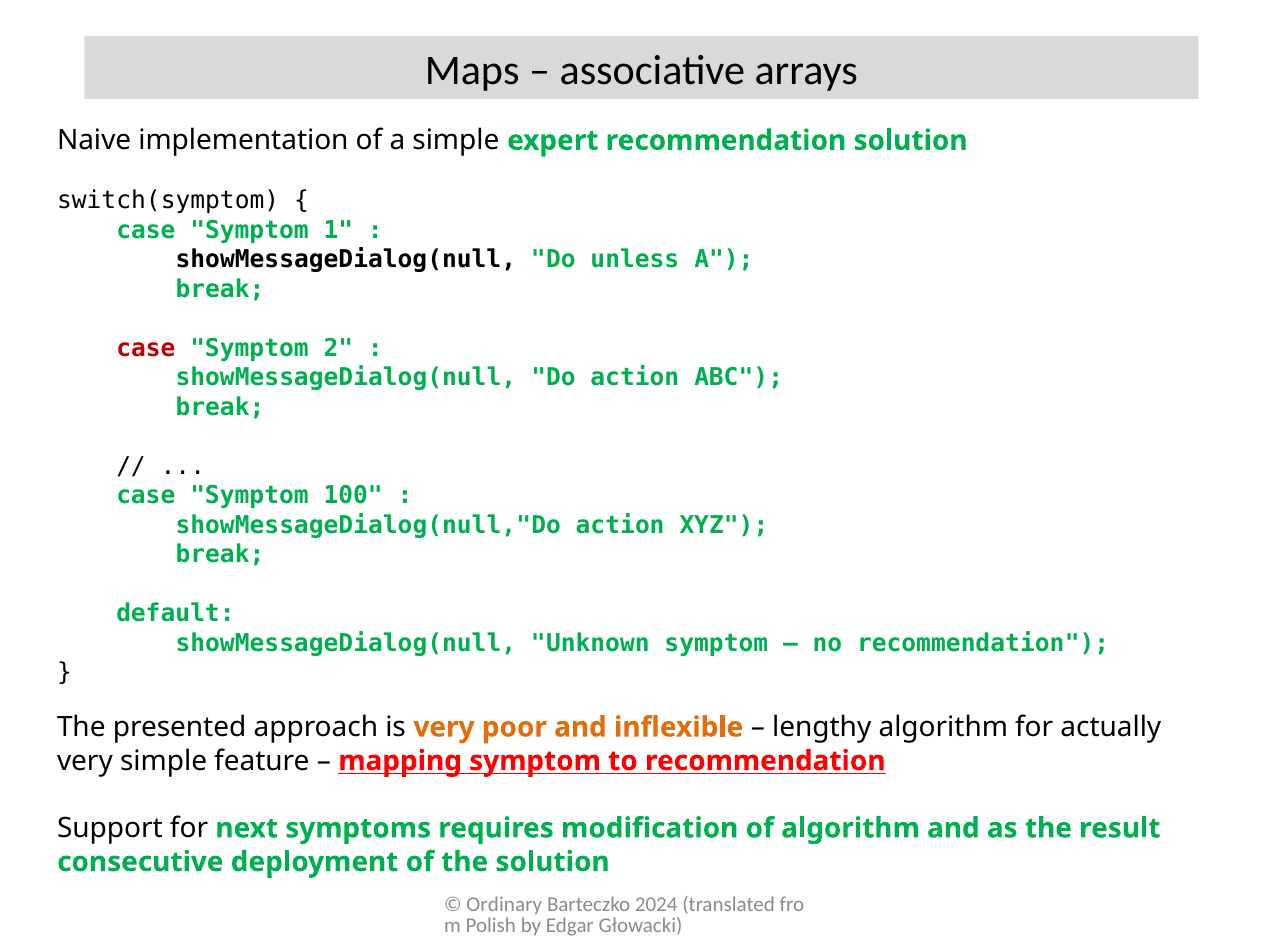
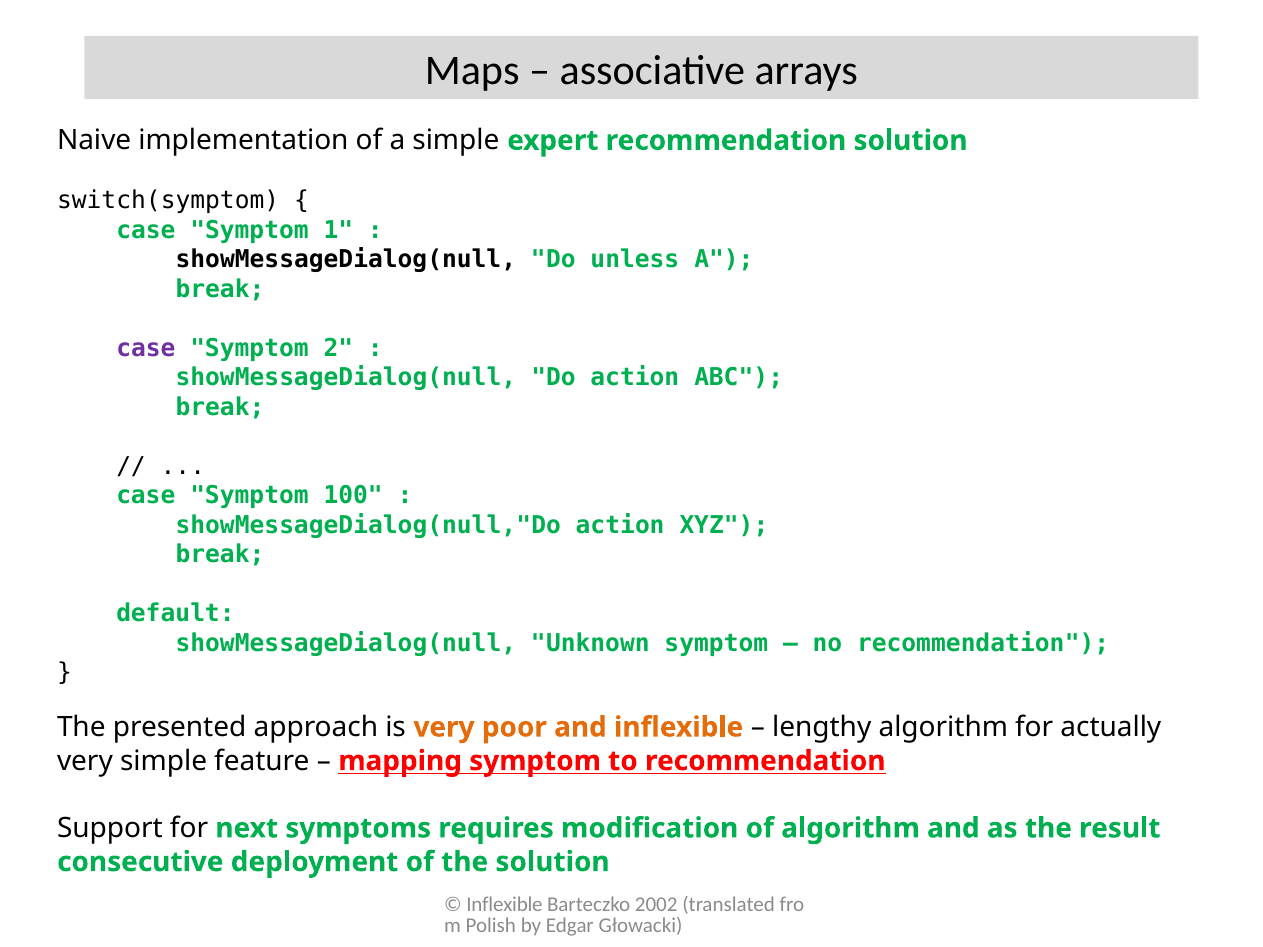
case at (146, 348) colour: red -> purple
Ordinary at (504, 904): Ordinary -> Inflexible
2024: 2024 -> 2002
